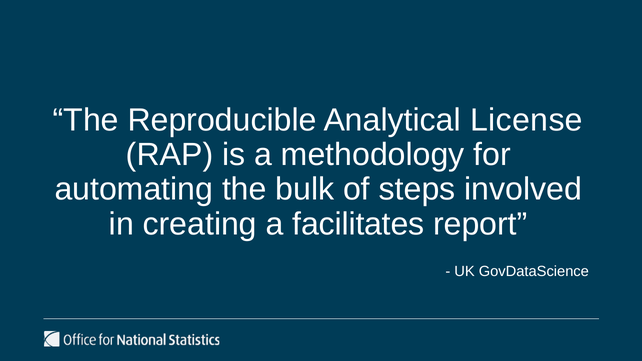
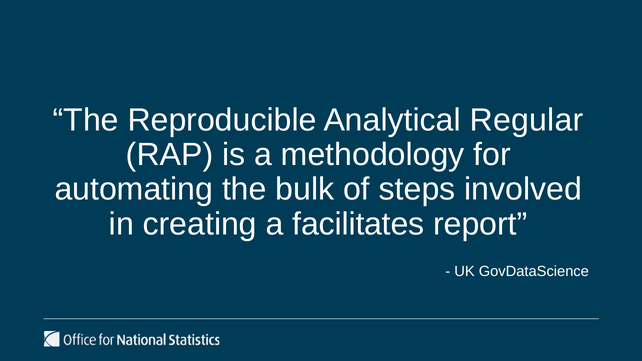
License: License -> Regular
